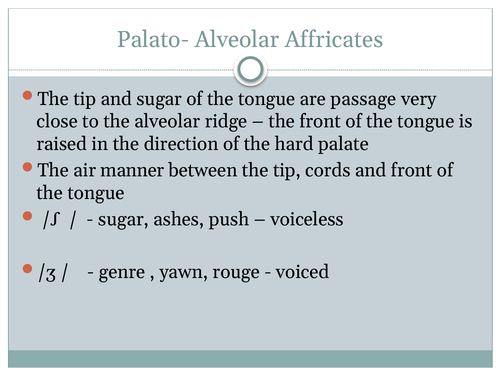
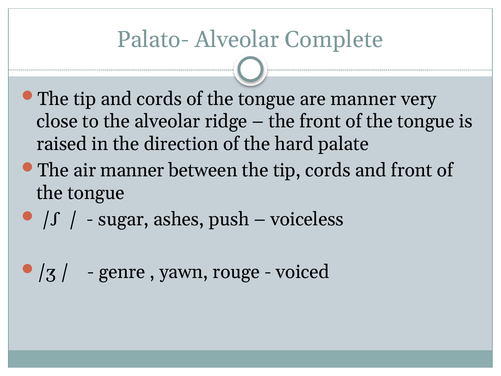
Affricates: Affricates -> Complete
and sugar: sugar -> cords
are passage: passage -> manner
